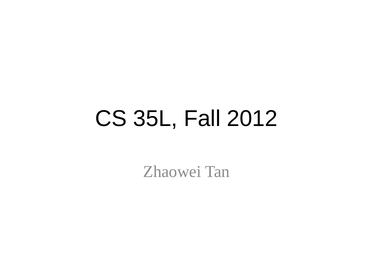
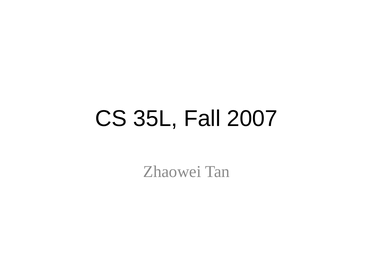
2012: 2012 -> 2007
